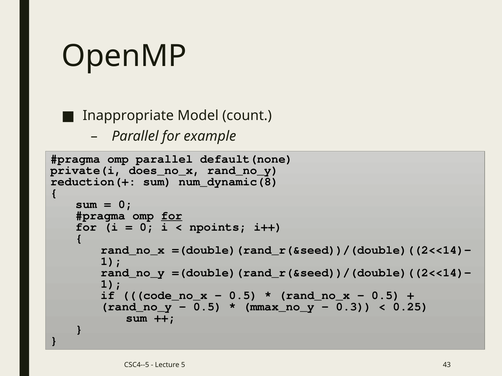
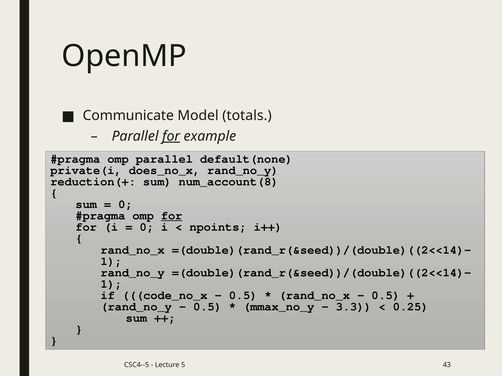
Inappropriate: Inappropriate -> Communicate
count: count -> totals
for at (171, 136) underline: none -> present
num_dynamic(8: num_dynamic(8 -> num_account(8
0.3: 0.3 -> 3.3
